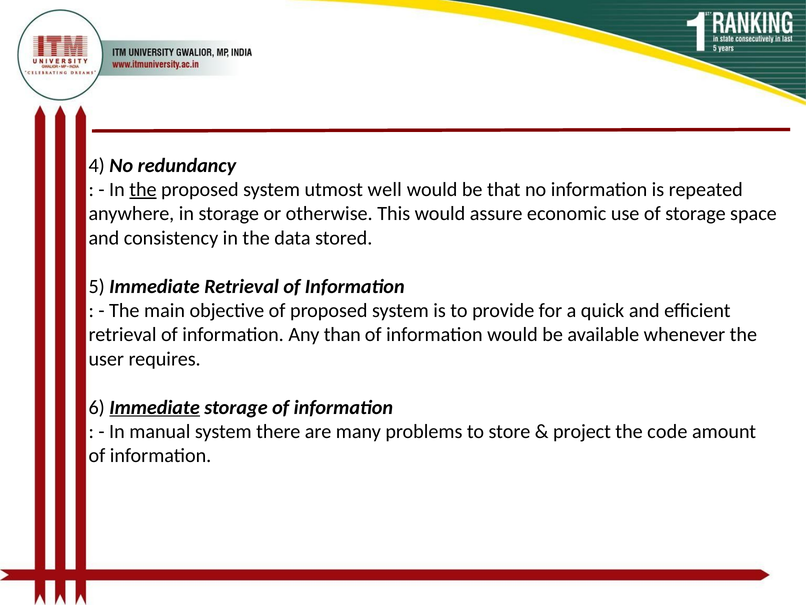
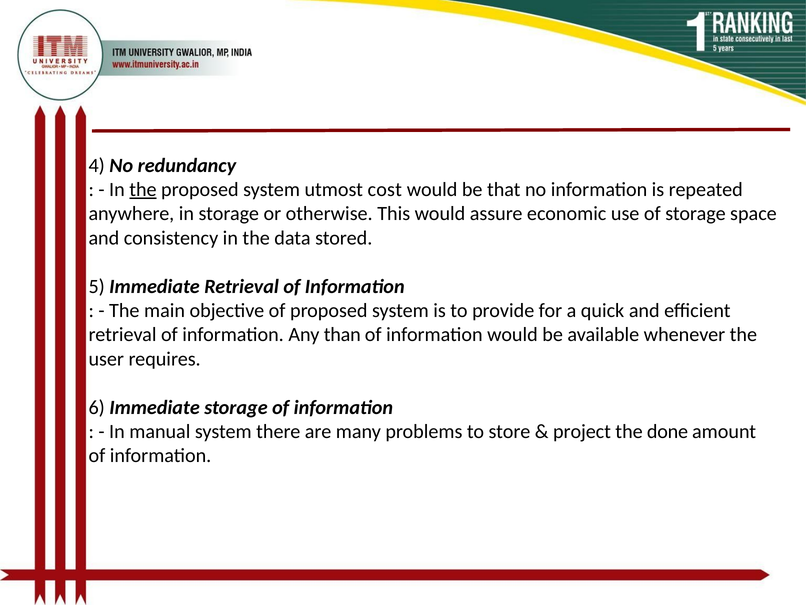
well: well -> cost
Immediate at (155, 407) underline: present -> none
code: code -> done
